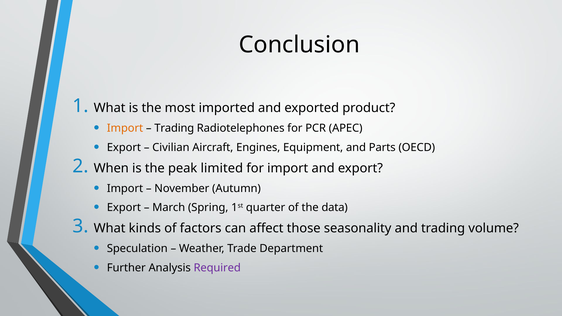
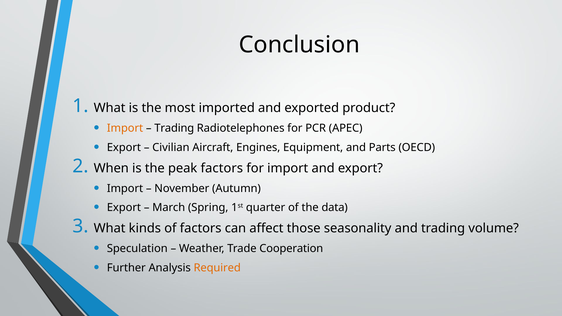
peak limited: limited -> factors
Department: Department -> Cooperation
Required colour: purple -> orange
